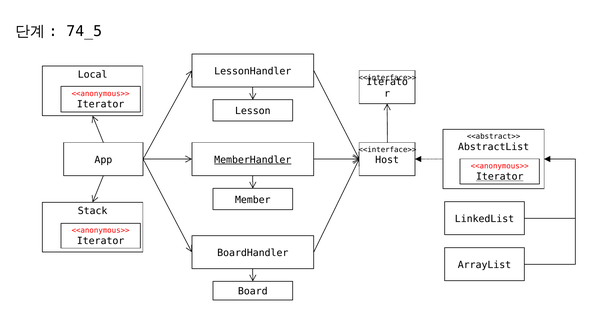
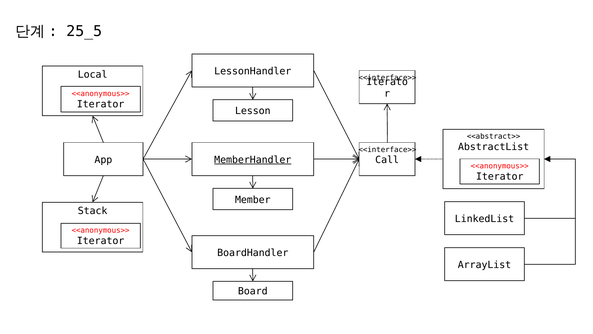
74_5: 74_5 -> 25_5
Host: Host -> Call
Iterator at (500, 176) underline: present -> none
